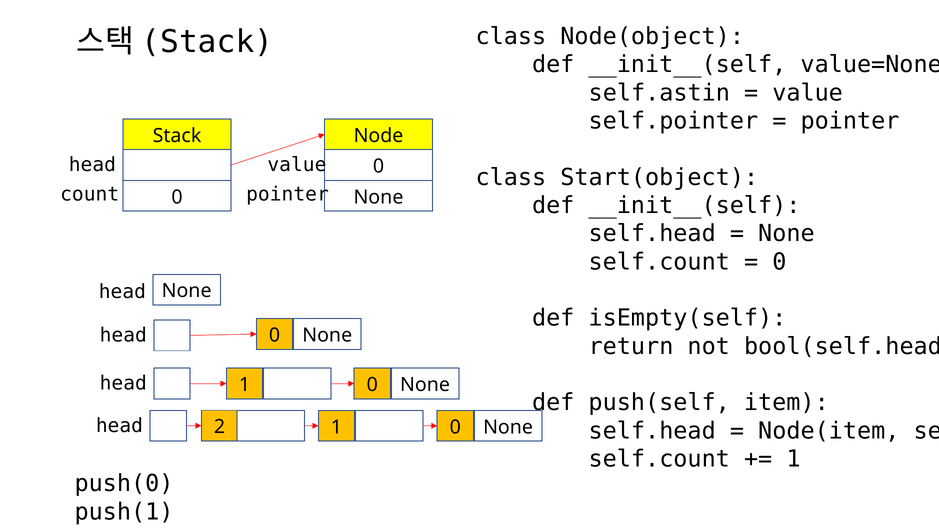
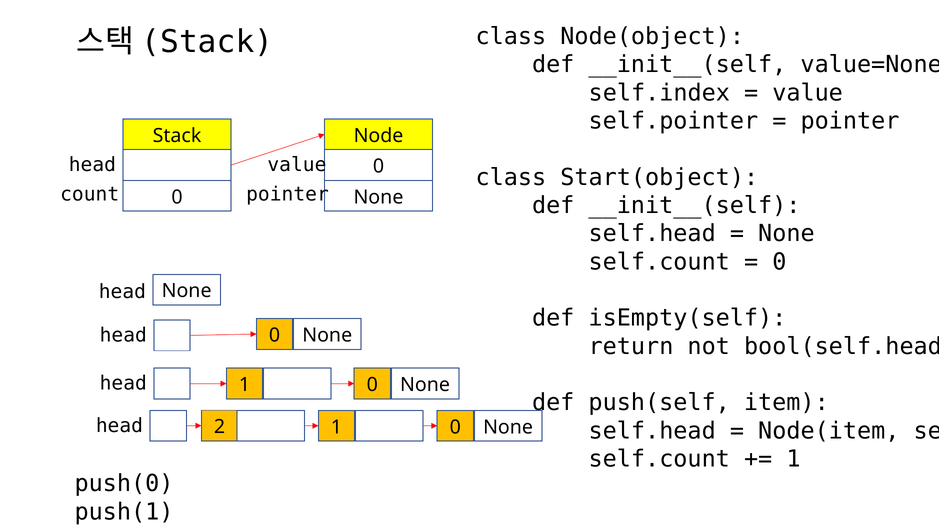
self.astin: self.astin -> self.index
